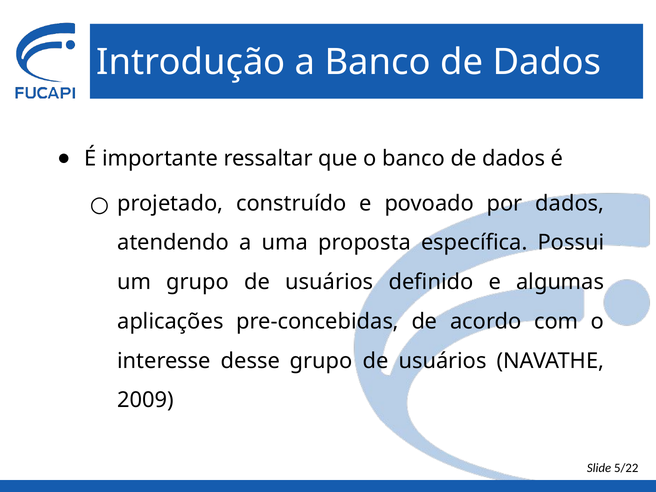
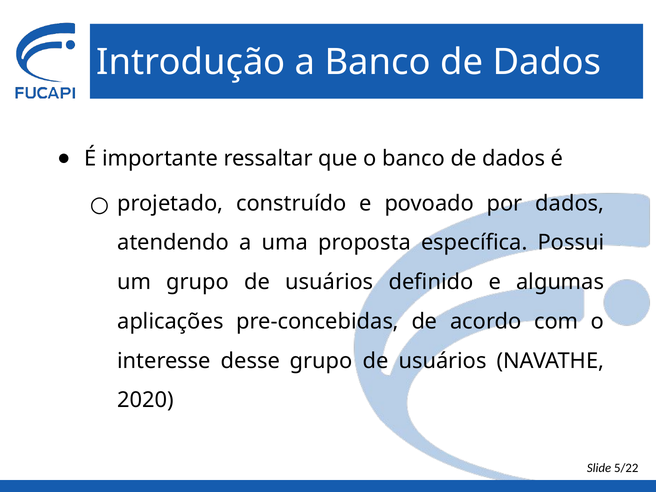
2009: 2009 -> 2020
